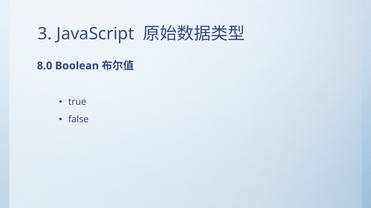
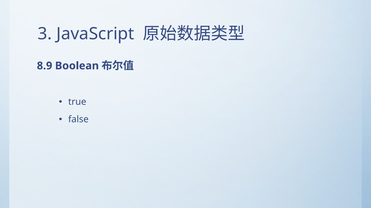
8.0: 8.0 -> 8.9
